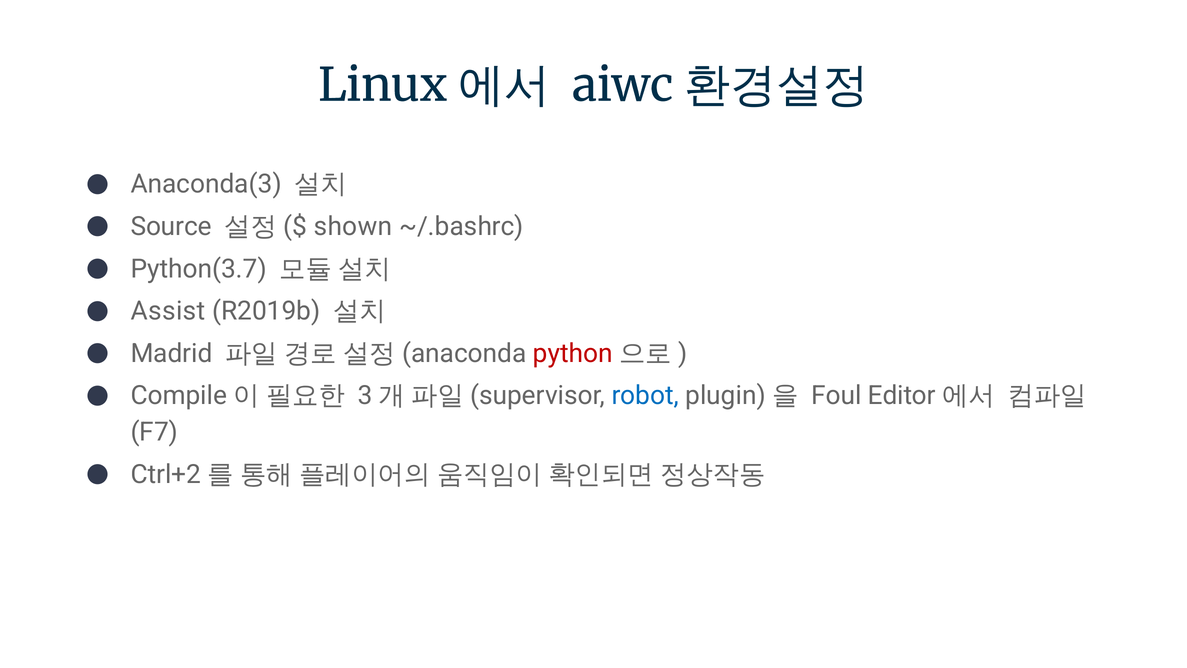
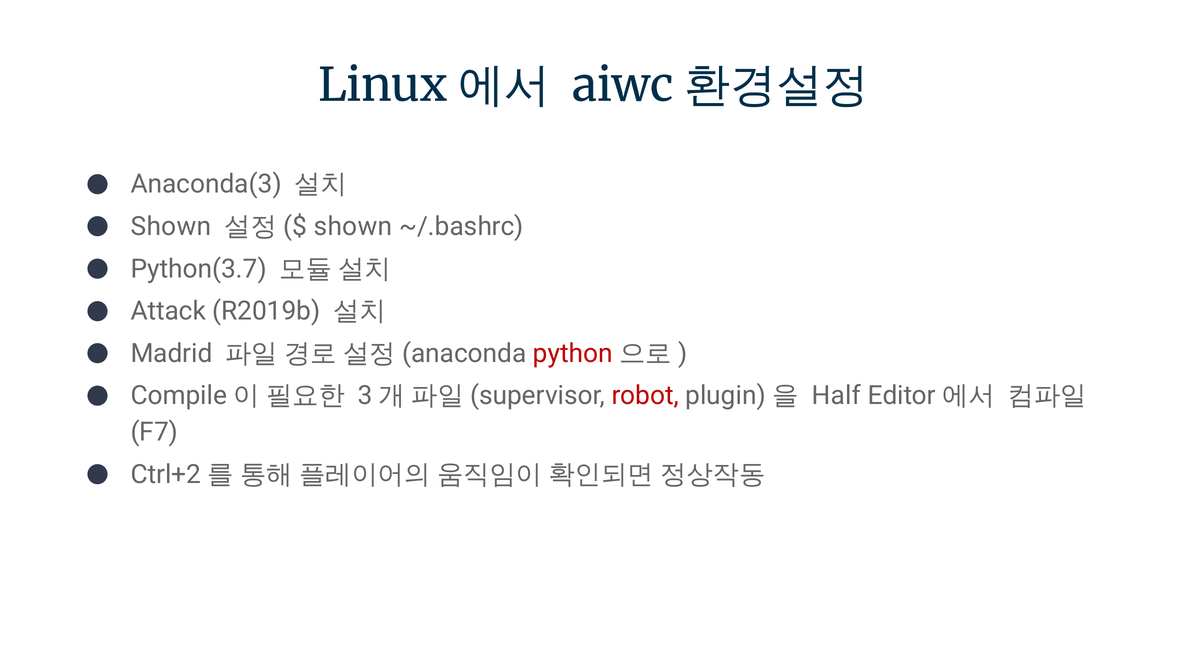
Source at (171, 226): Source -> Shown
Assist: Assist -> Attack
robot colour: blue -> red
Foul: Foul -> Half
